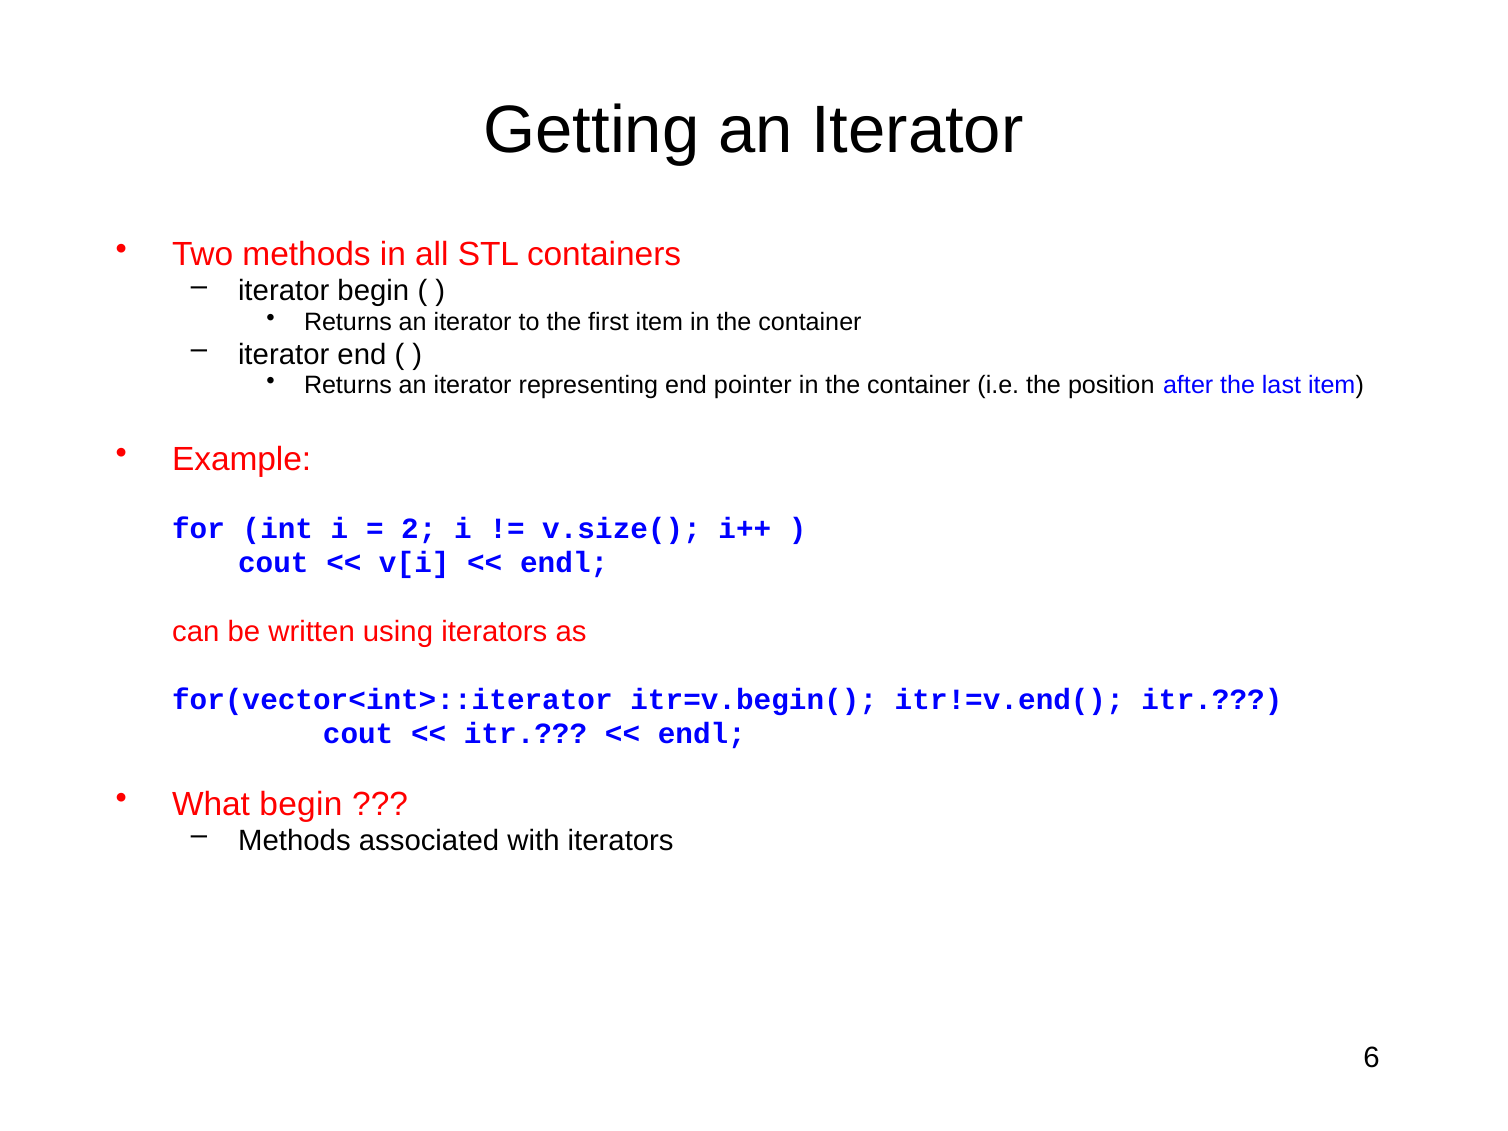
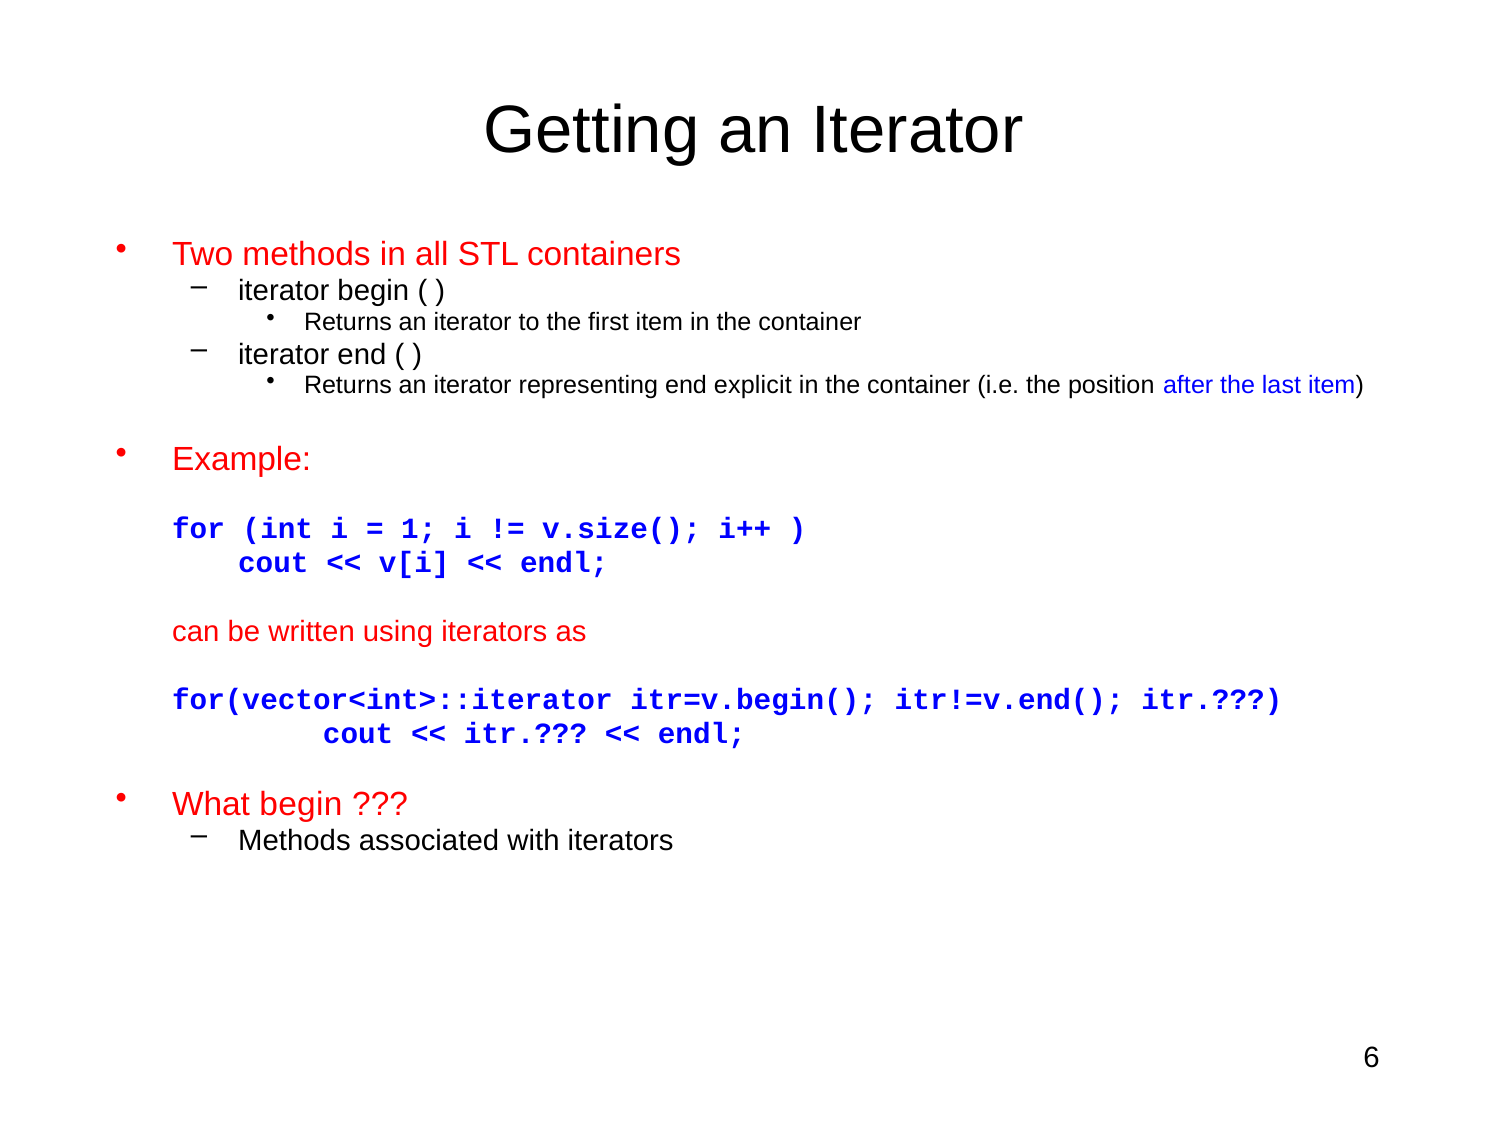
pointer: pointer -> explicit
2: 2 -> 1
